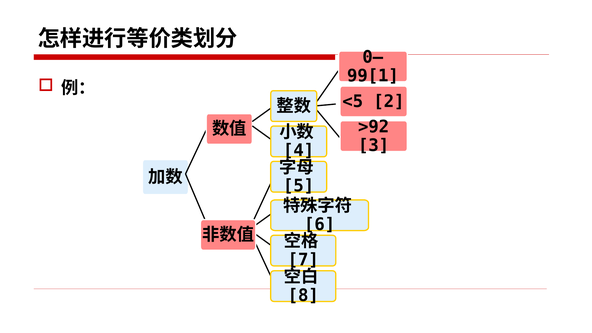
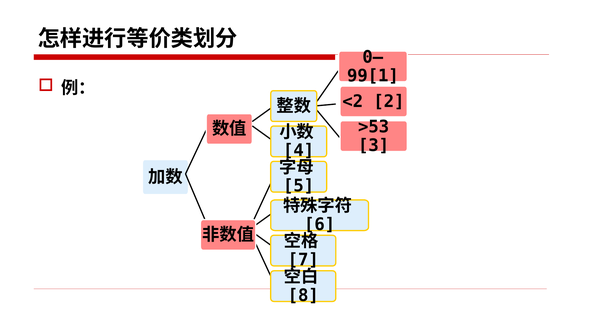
<5: <5 -> <2
>92: >92 -> >53
